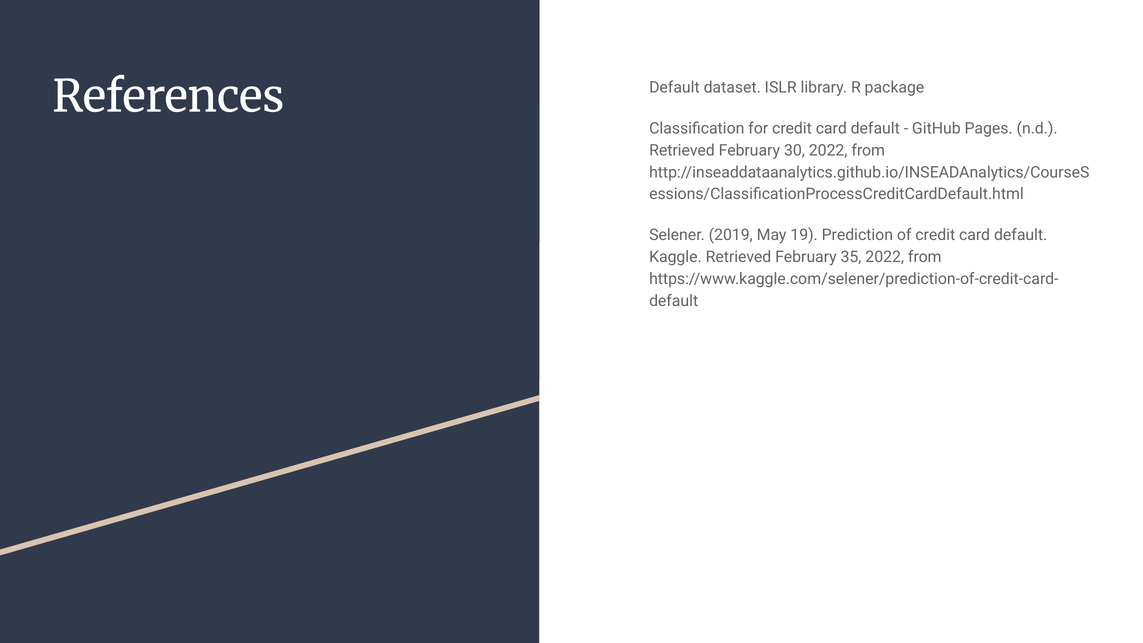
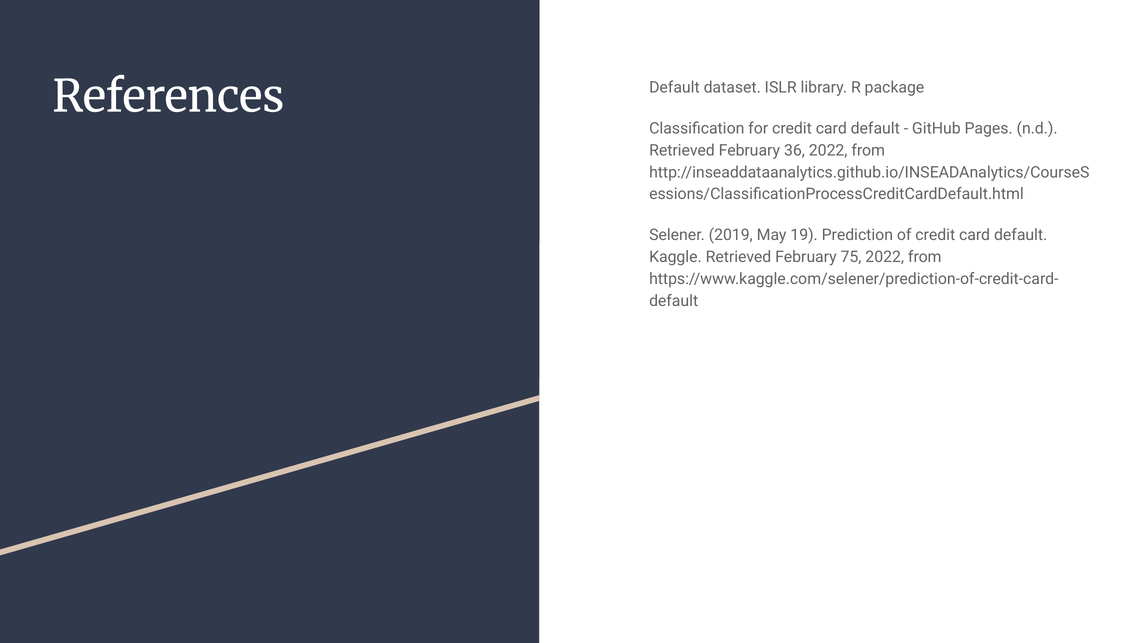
30: 30 -> 36
35: 35 -> 75
